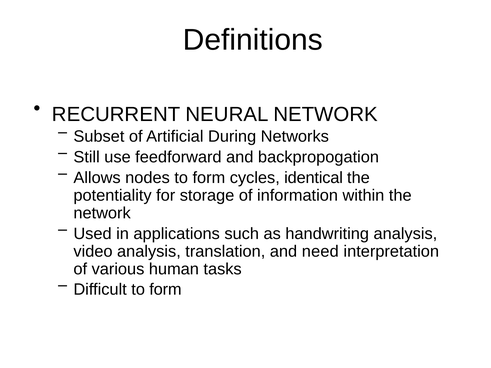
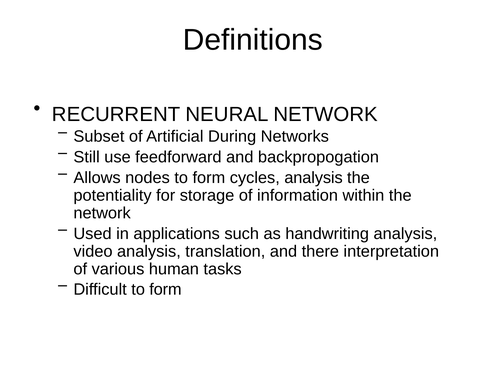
cycles identical: identical -> analysis
need: need -> there
